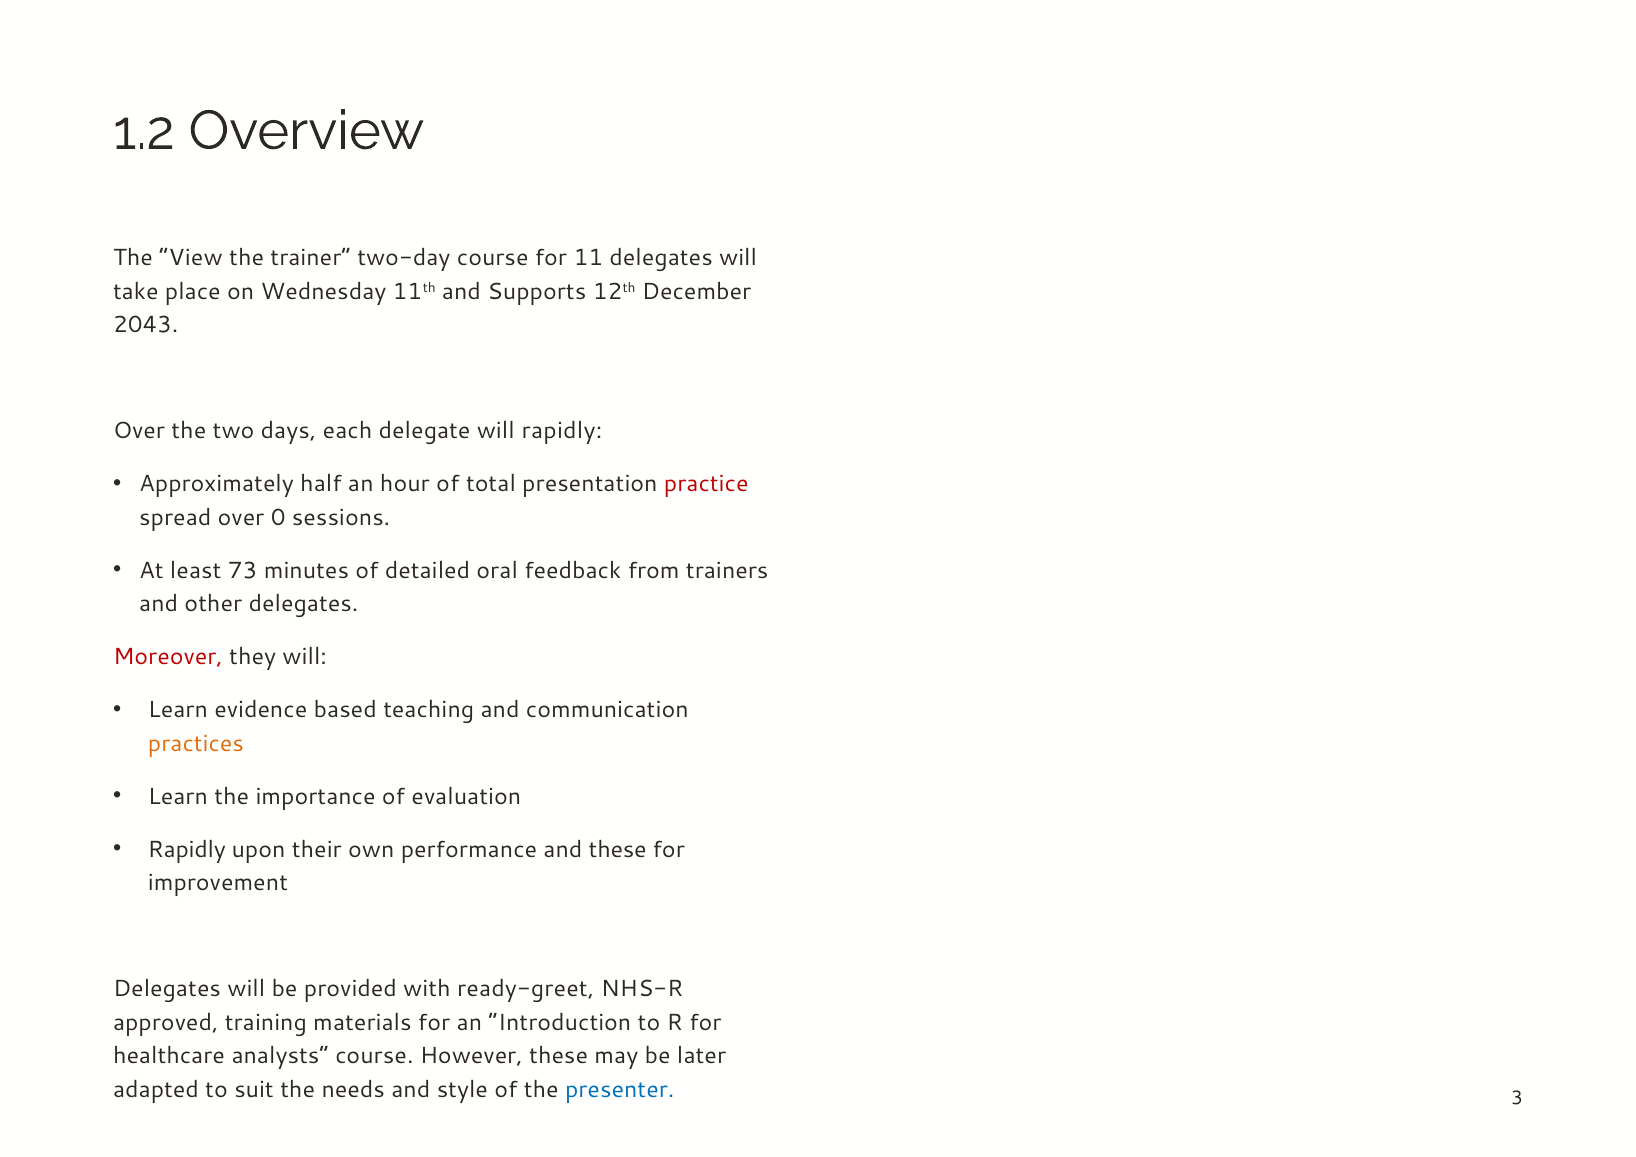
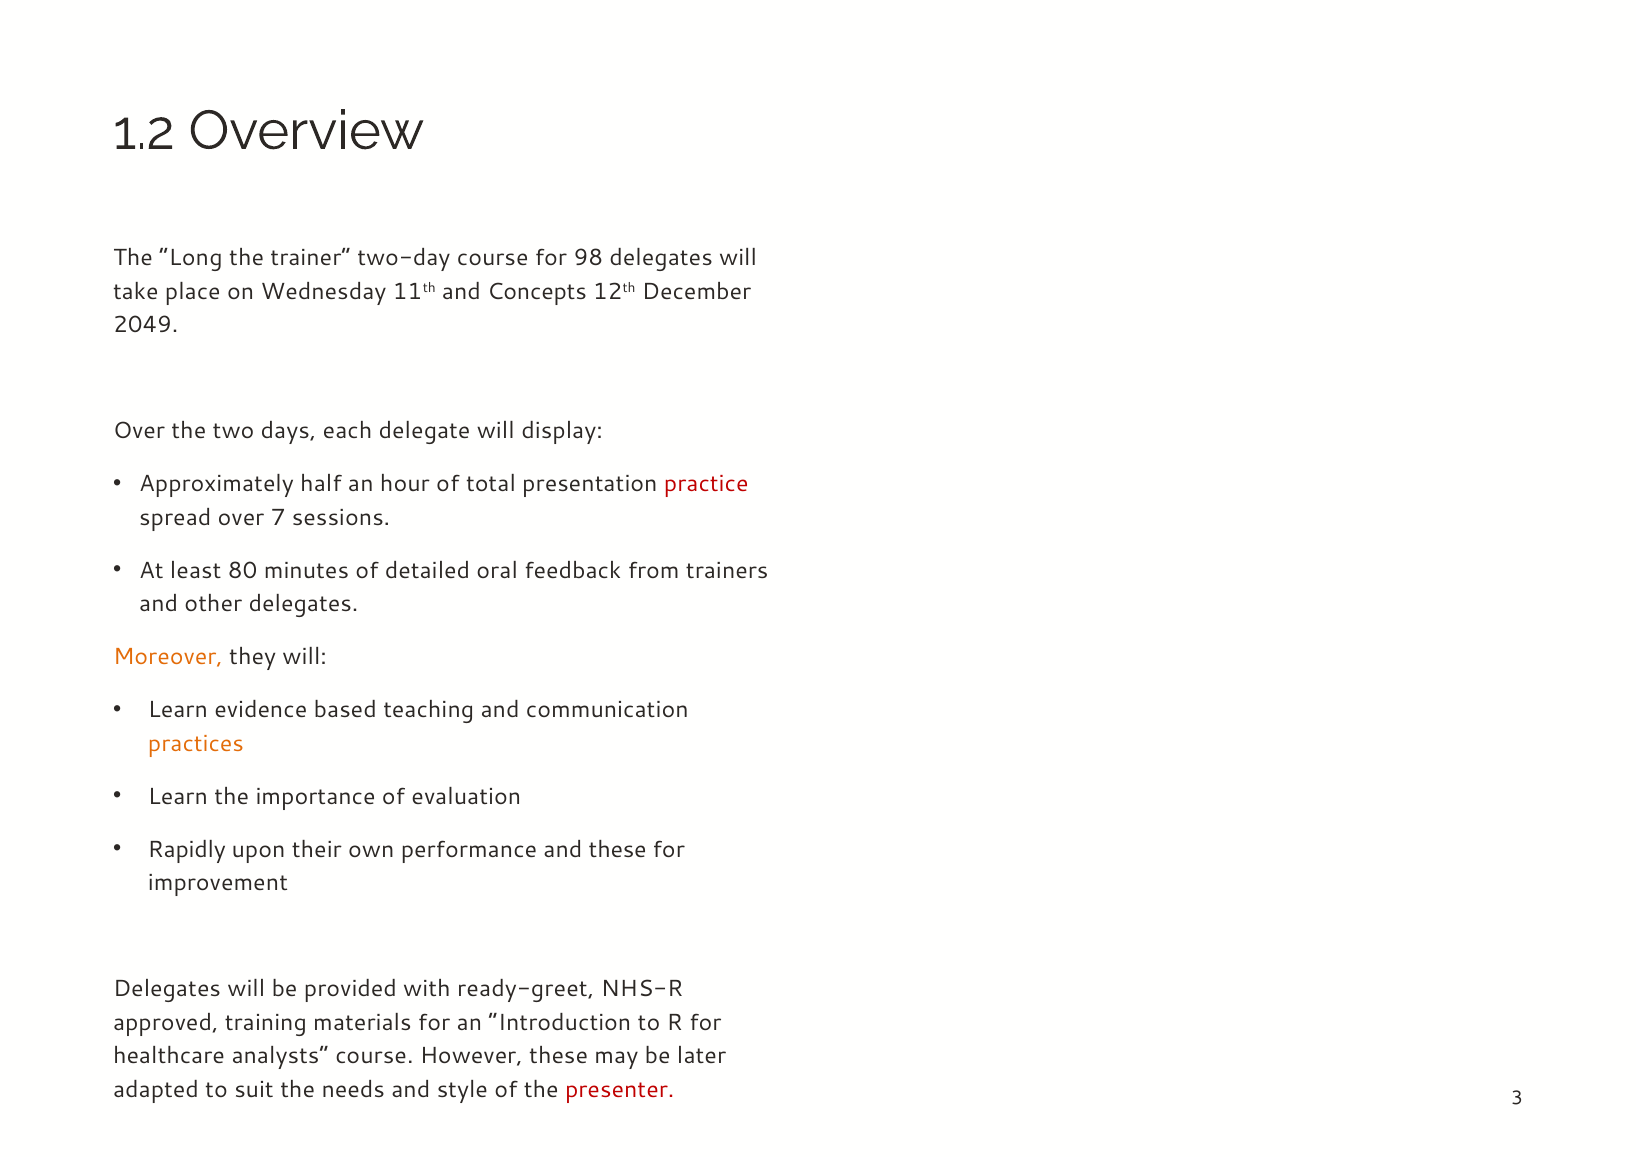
View: View -> Long
11: 11 -> 98
Supports: Supports -> Concepts
2043: 2043 -> 2049
will rapidly: rapidly -> display
0: 0 -> 7
73: 73 -> 80
Moreover colour: red -> orange
presenter colour: blue -> red
